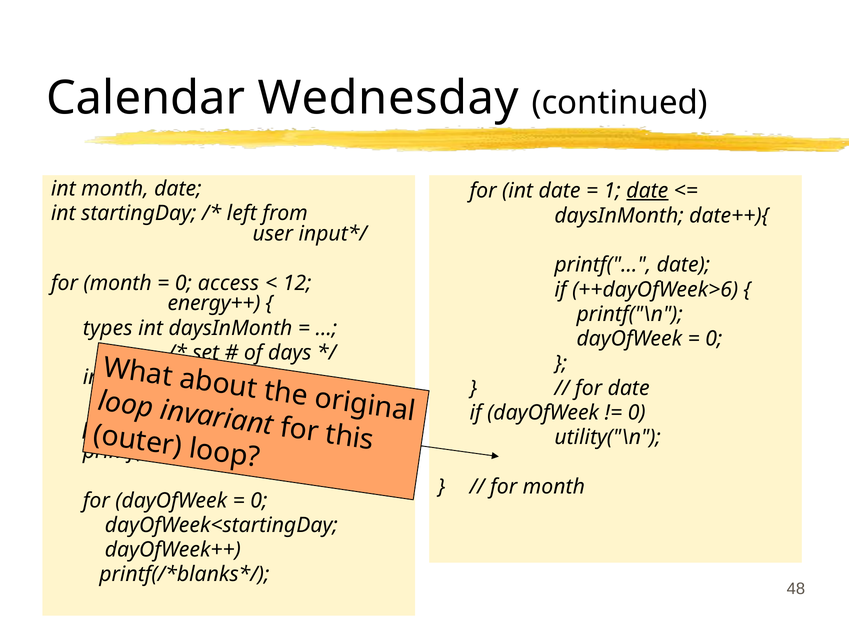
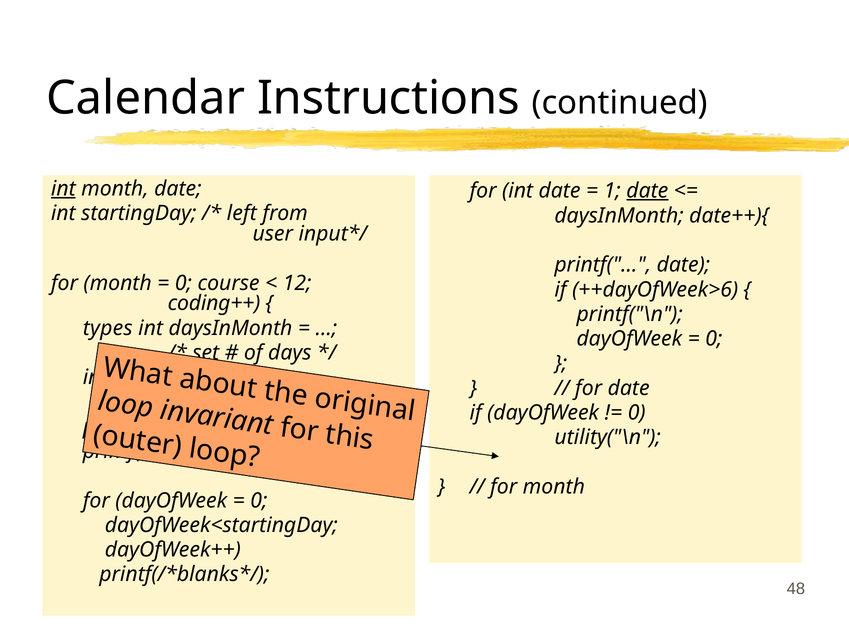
Wednesday: Wednesday -> Instructions
int at (63, 189) underline: none -> present
access: access -> course
energy++: energy++ -> coding++
